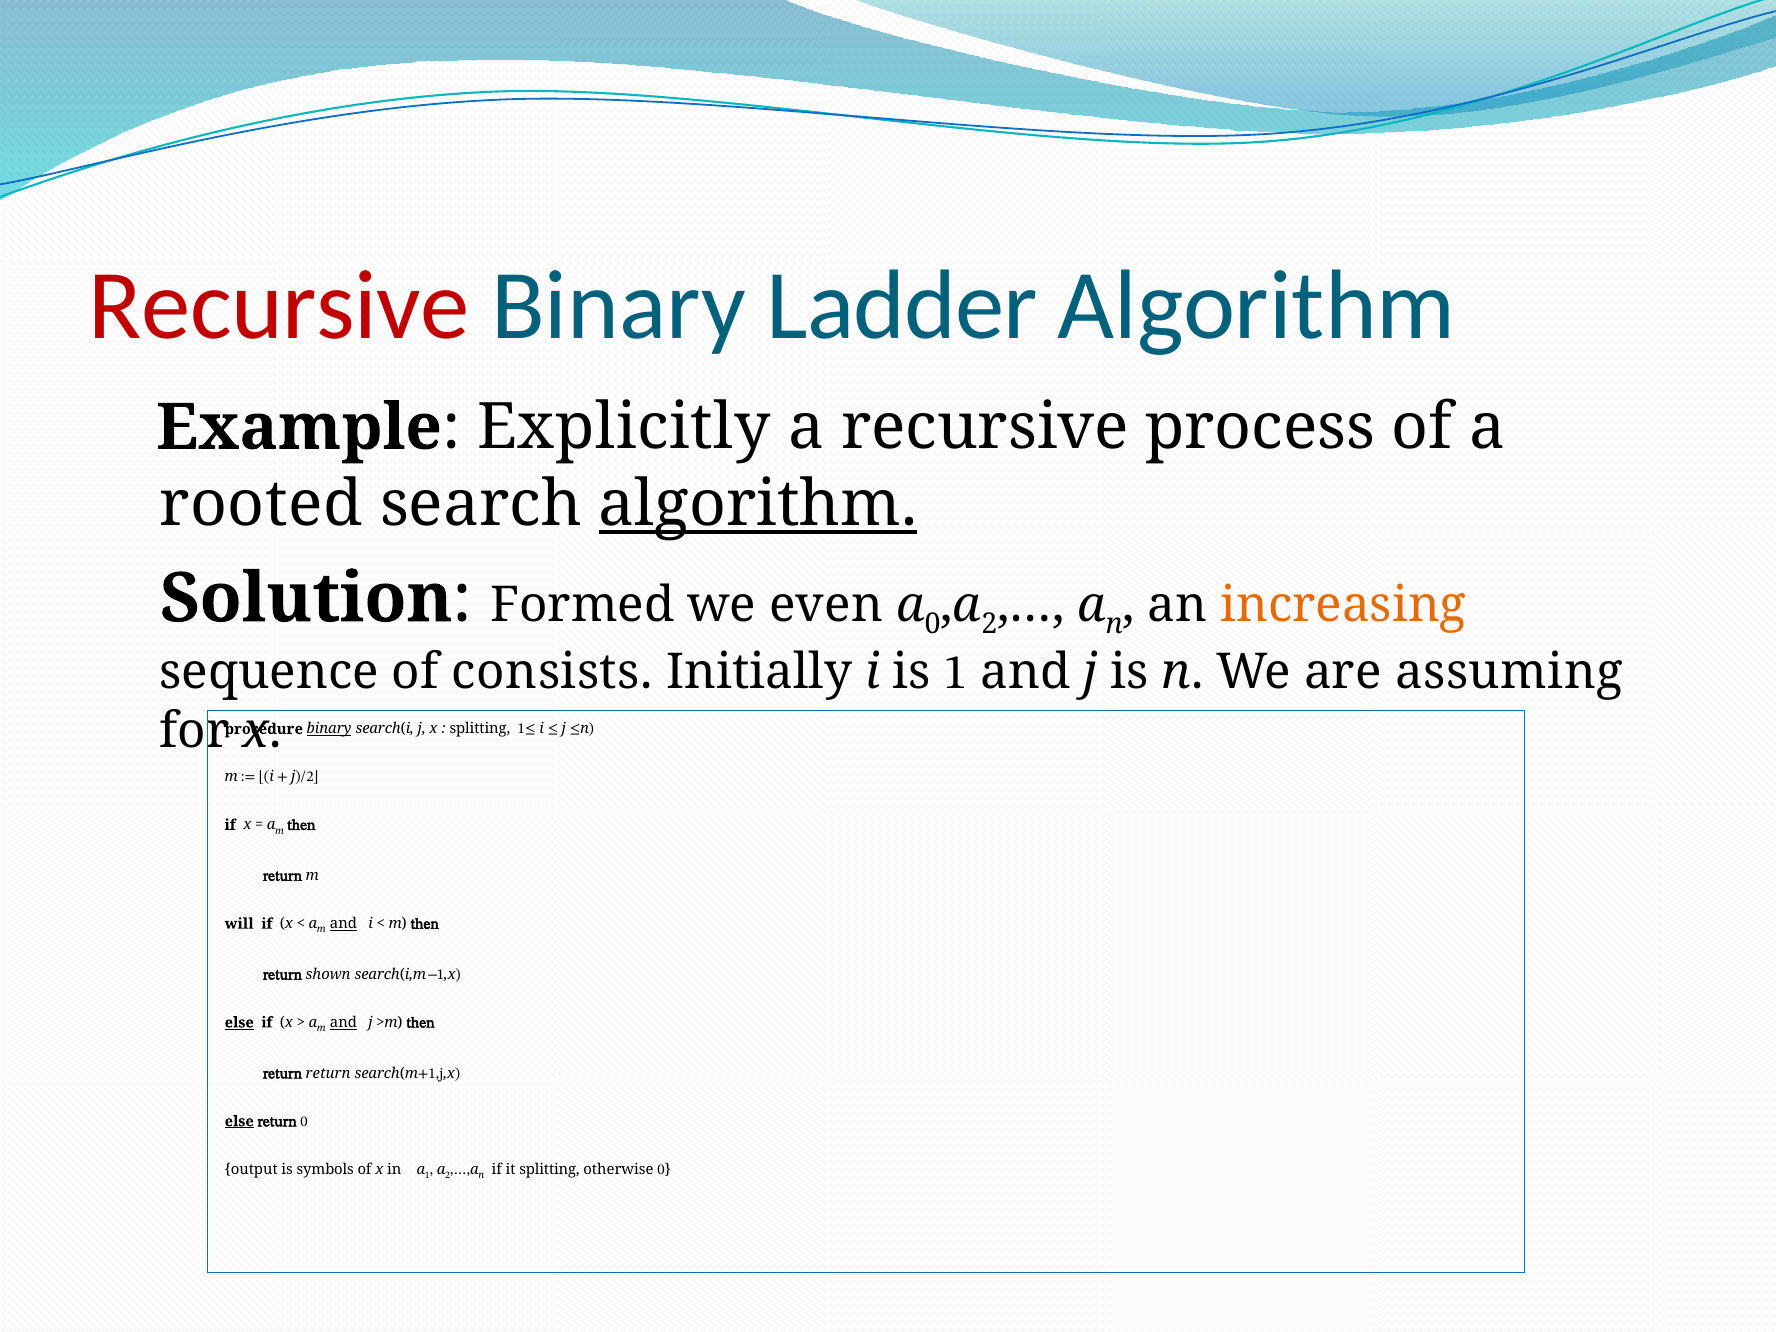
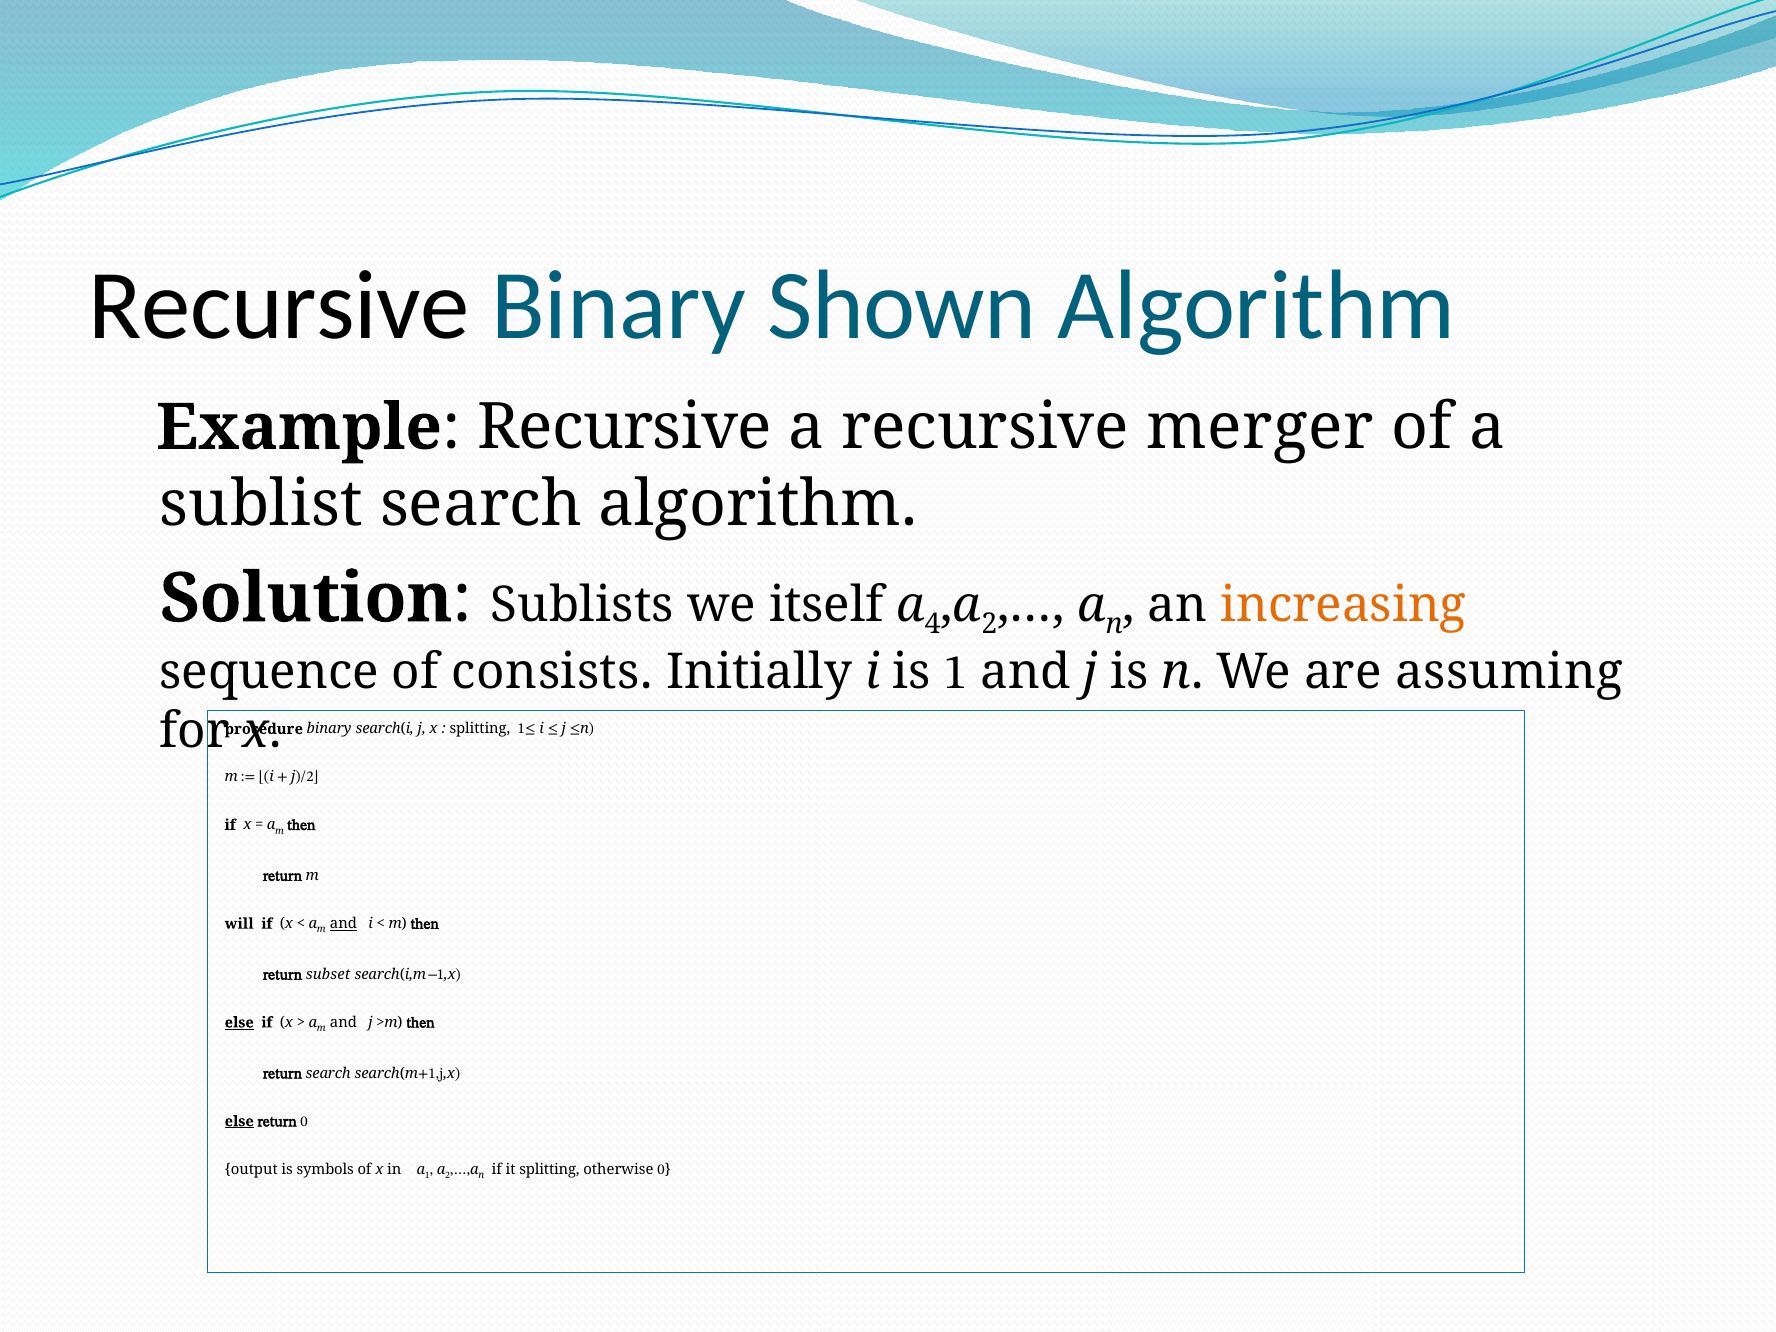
Recursive at (279, 306) colour: red -> black
Ladder: Ladder -> Shown
Example Explicitly: Explicitly -> Recursive
process: process -> merger
rooted: rooted -> sublist
algorithm at (758, 505) underline: present -> none
Formed: Formed -> Sublists
even: even -> itself
a 0: 0 -> 4
binary at (329, 729) underline: present -> none
shown: shown -> subset
and at (343, 1023) underline: present -> none
return at (328, 1073): return -> search
